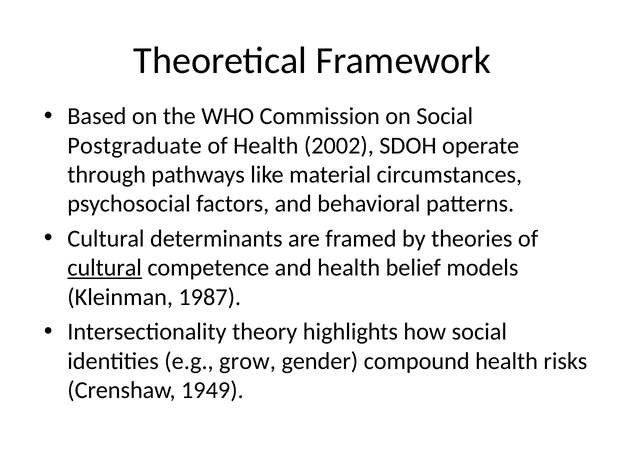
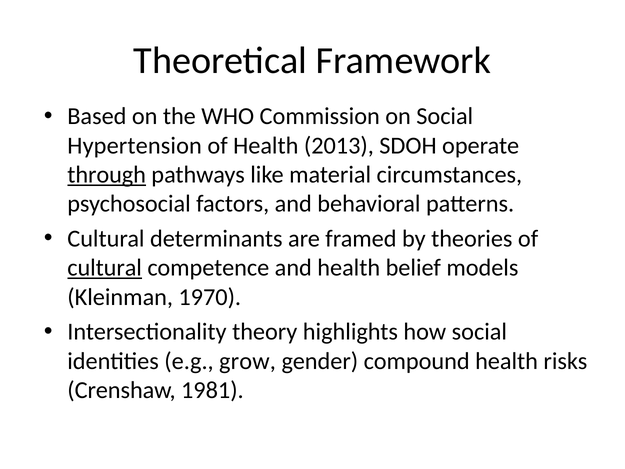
Postgraduate: Postgraduate -> Hypertension
2002: 2002 -> 2013
through underline: none -> present
1987: 1987 -> 1970
1949: 1949 -> 1981
